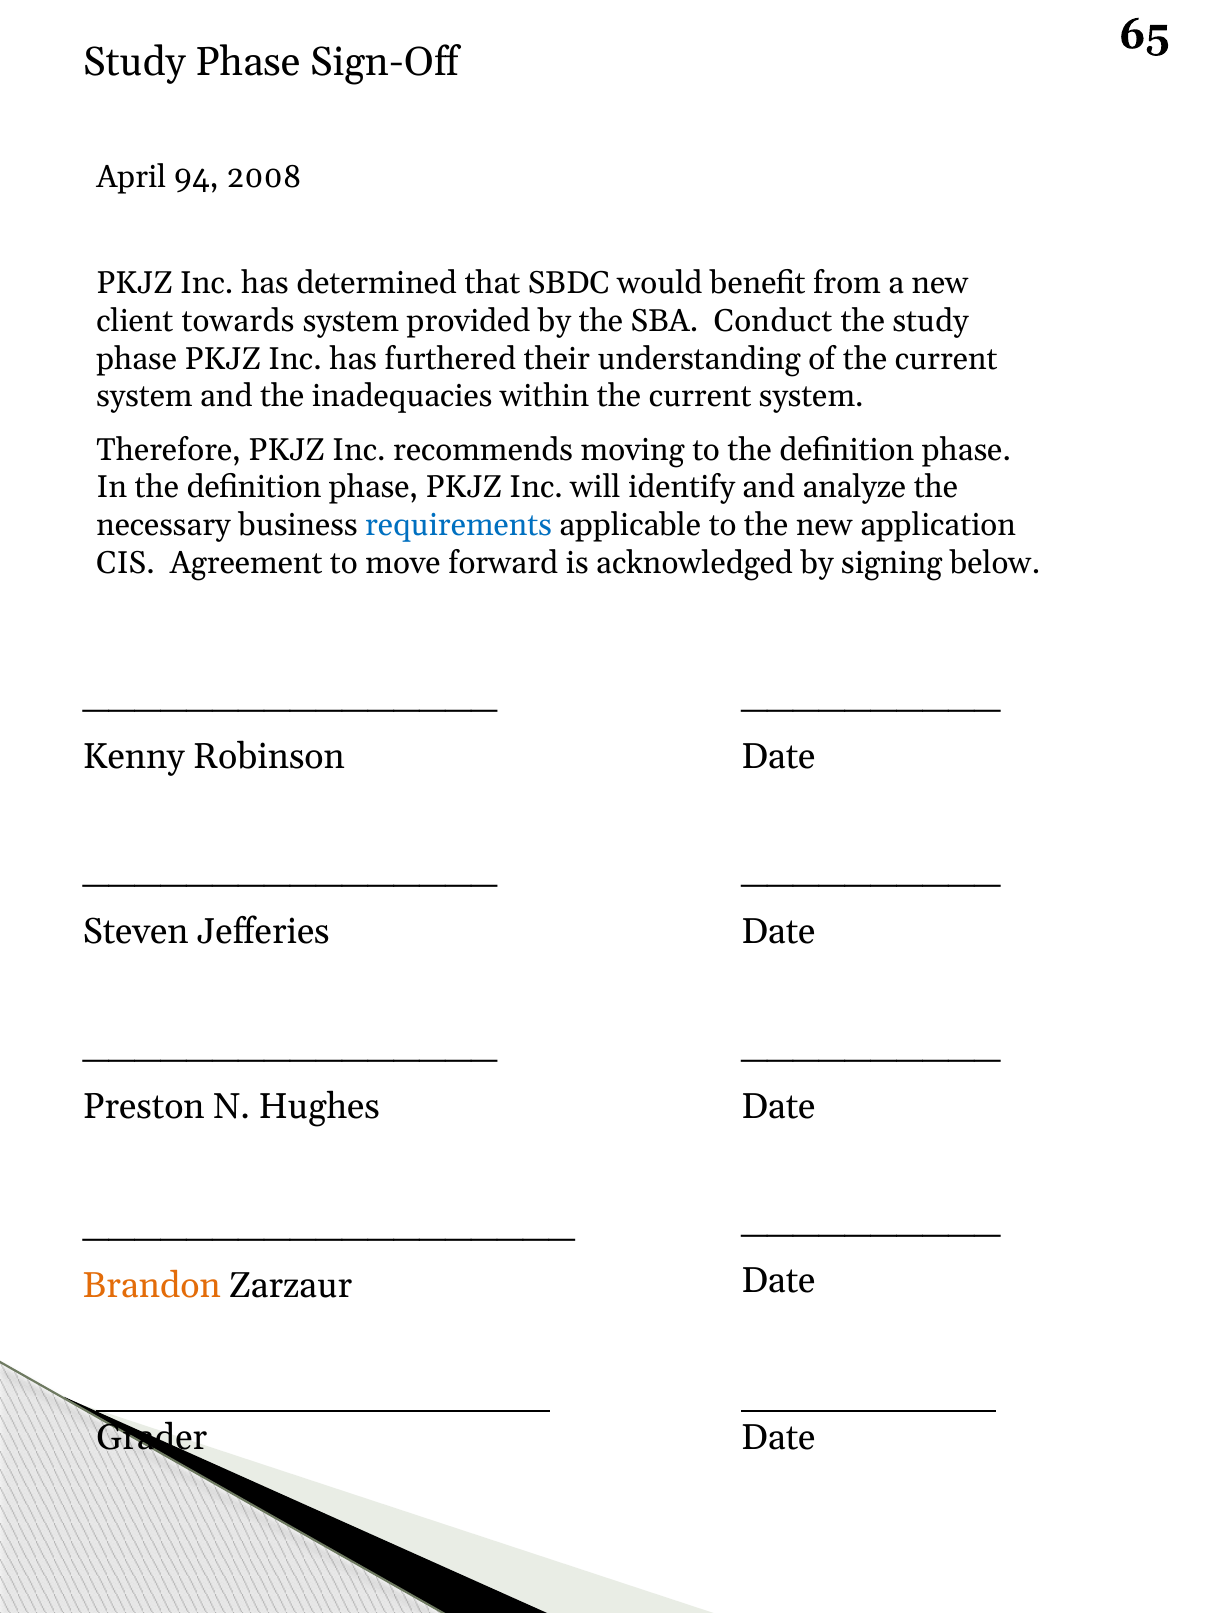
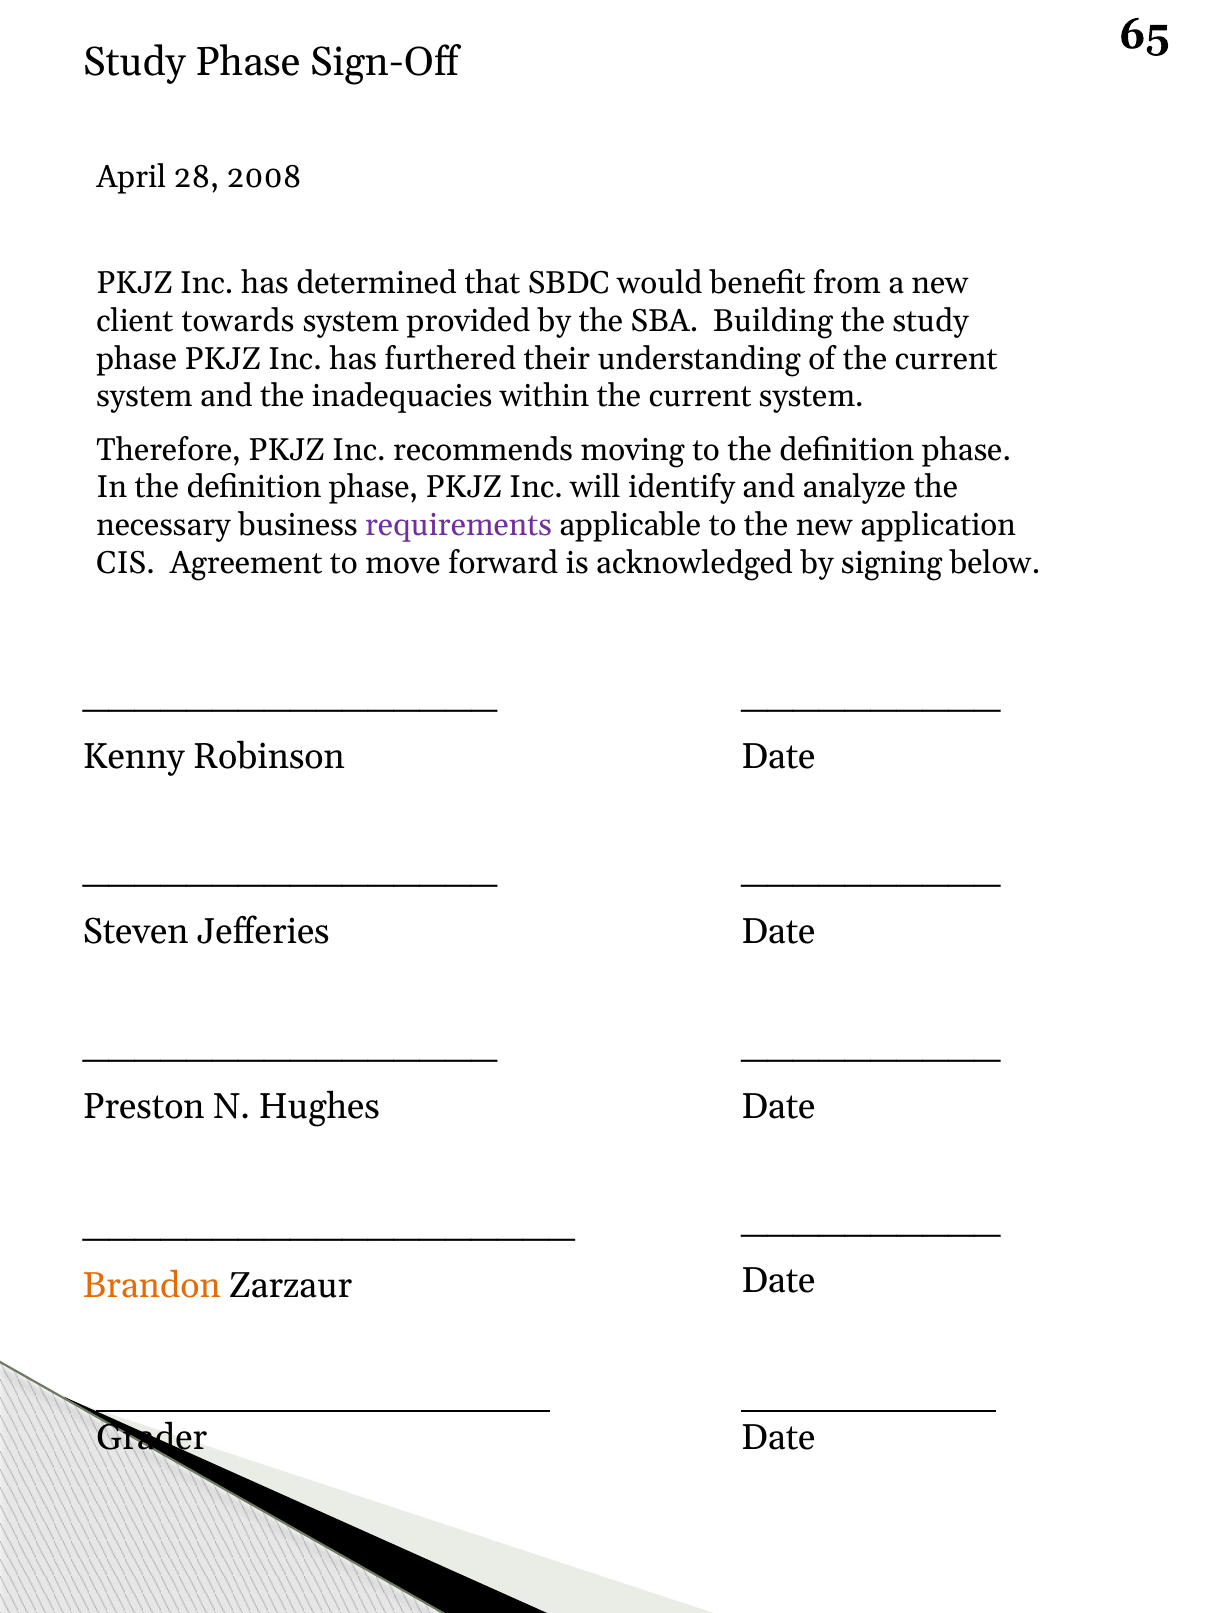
94: 94 -> 28
Conduct: Conduct -> Building
requirements colour: blue -> purple
